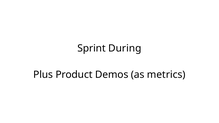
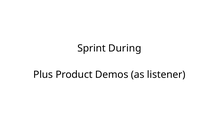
metrics: metrics -> listener
